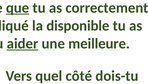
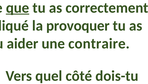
disponible: disponible -> provoquer
aider underline: present -> none
meilleure: meilleure -> contraire
